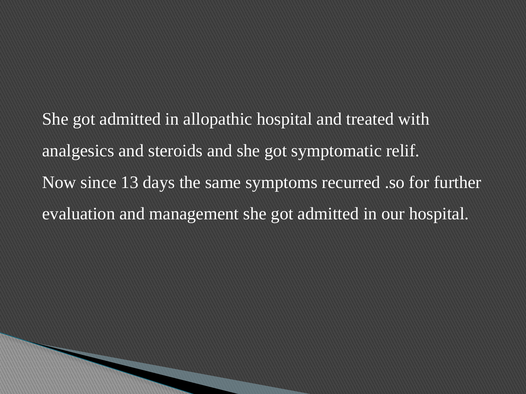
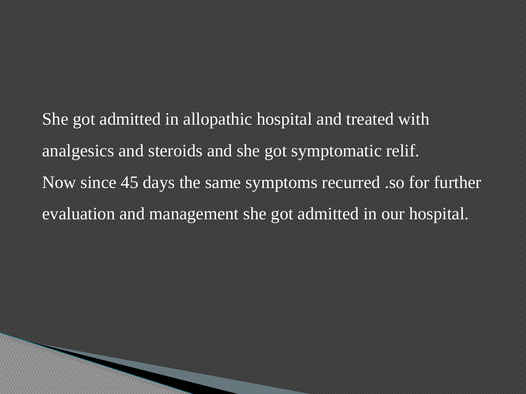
13: 13 -> 45
